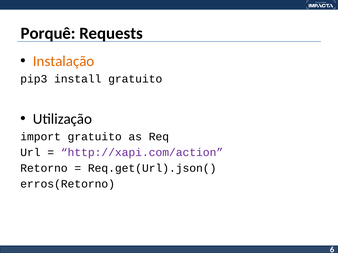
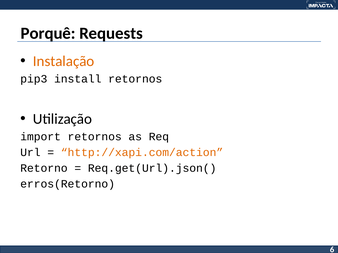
install gratuito: gratuito -> retornos
import gratuito: gratuito -> retornos
http://xapi.com/action colour: purple -> orange
